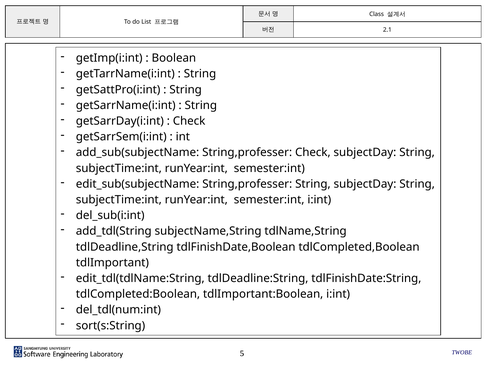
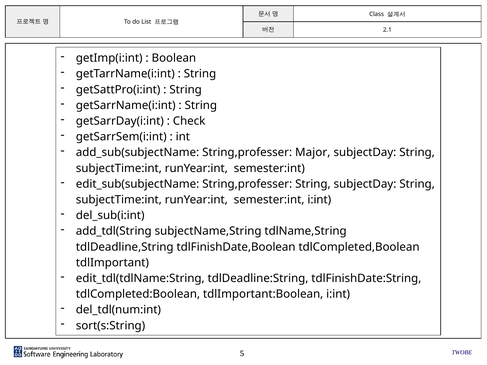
String,professer Check: Check -> Major
